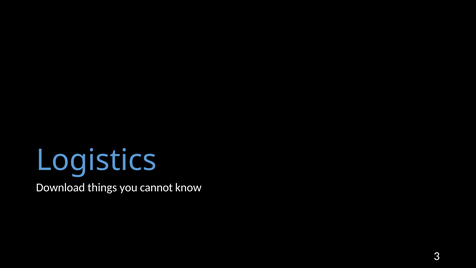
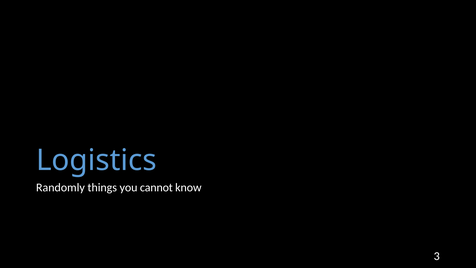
Download: Download -> Randomly
